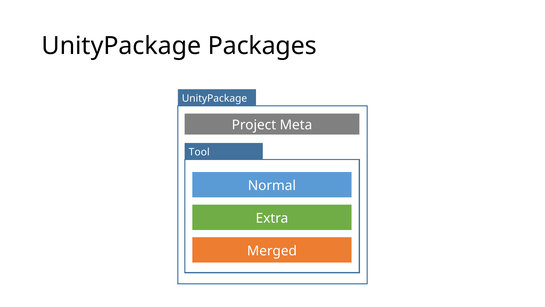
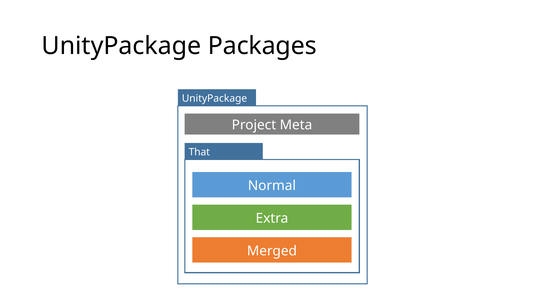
Tool: Tool -> That
